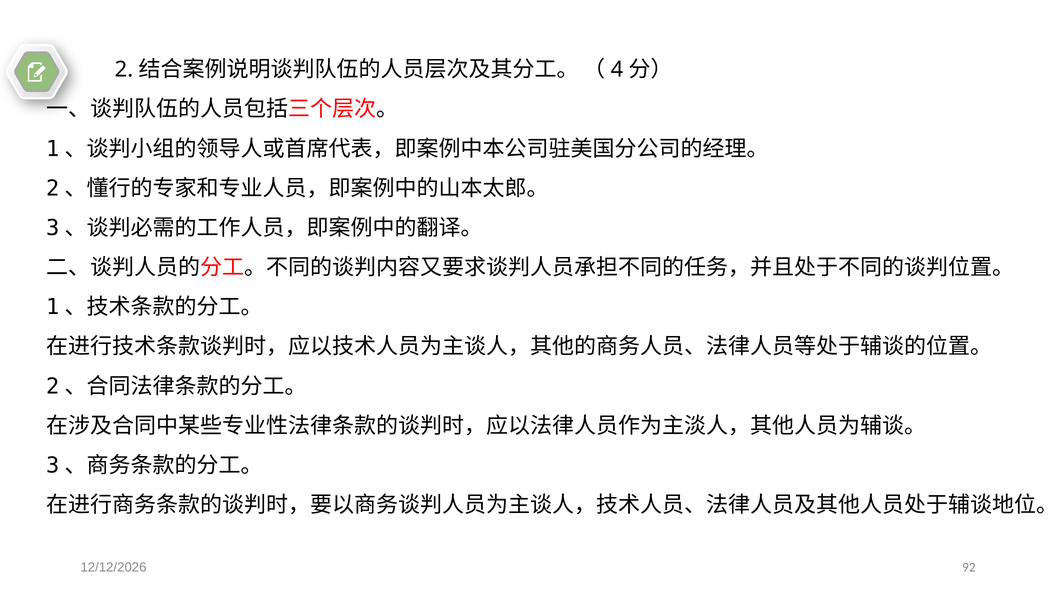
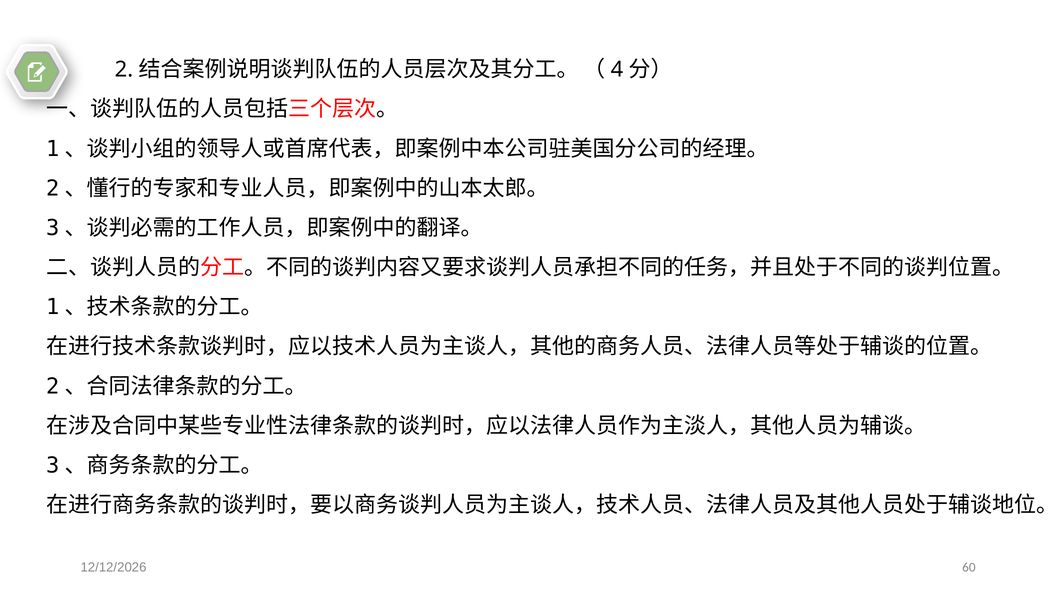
92: 92 -> 60
